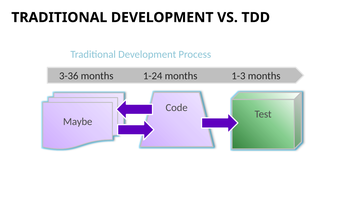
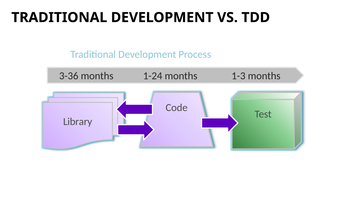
Maybe: Maybe -> Library
